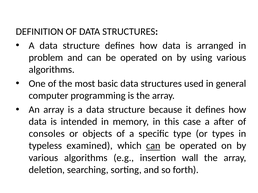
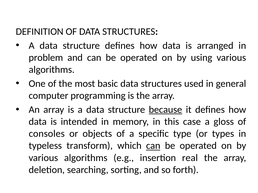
because underline: none -> present
after: after -> gloss
examined: examined -> transform
wall: wall -> real
